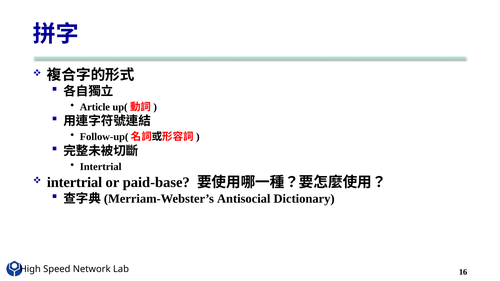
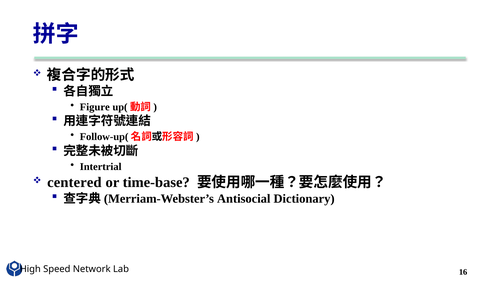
Article: Article -> Figure
intertrial at (75, 182): intertrial -> centered
paid-base: paid-base -> time-base
